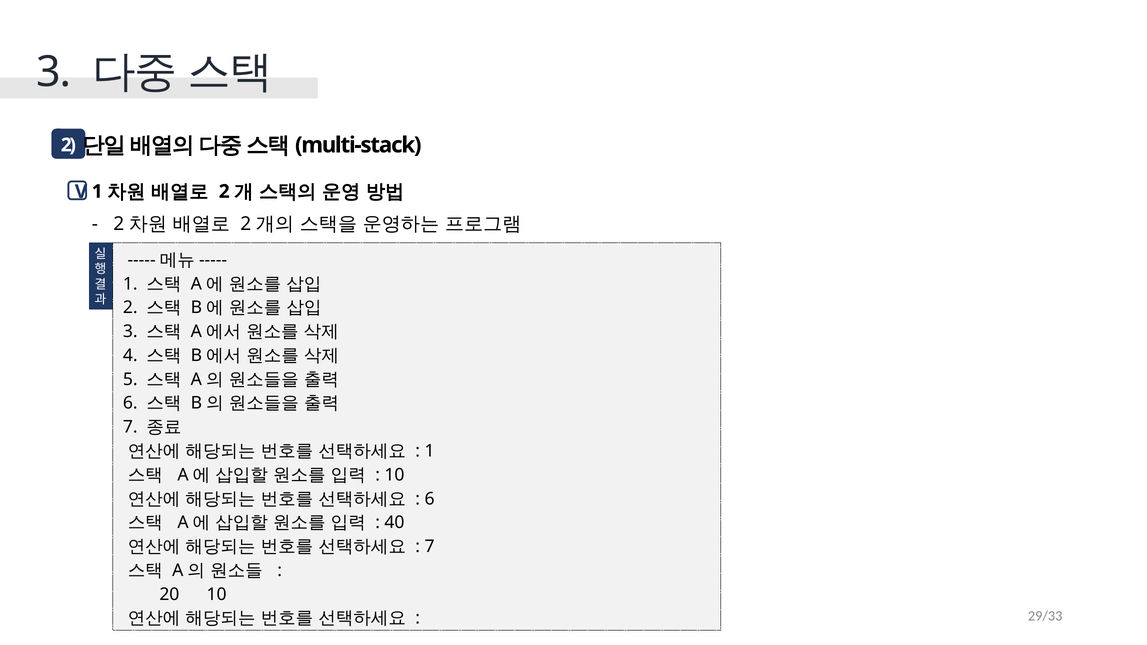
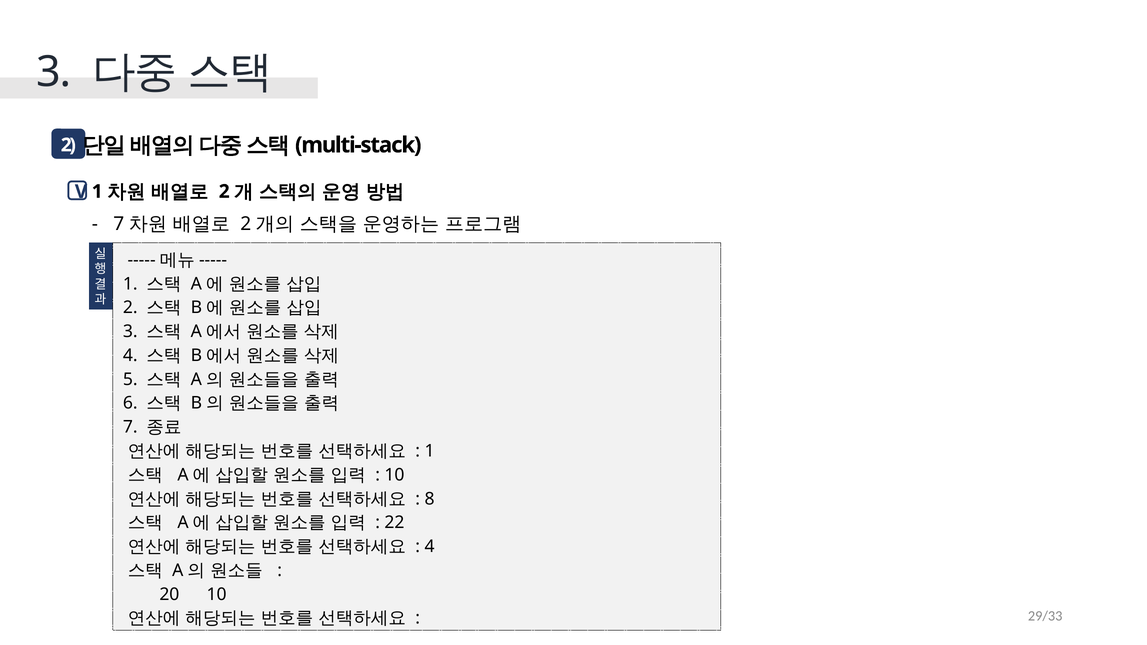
2 at (119, 224): 2 -> 7
6 at (430, 499): 6 -> 8
40: 40 -> 22
7 at (430, 547): 7 -> 4
